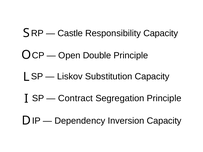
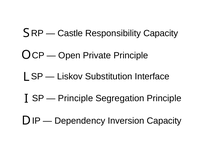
Double: Double -> Private
Substitution Capacity: Capacity -> Interface
Contract at (75, 98): Contract -> Principle
